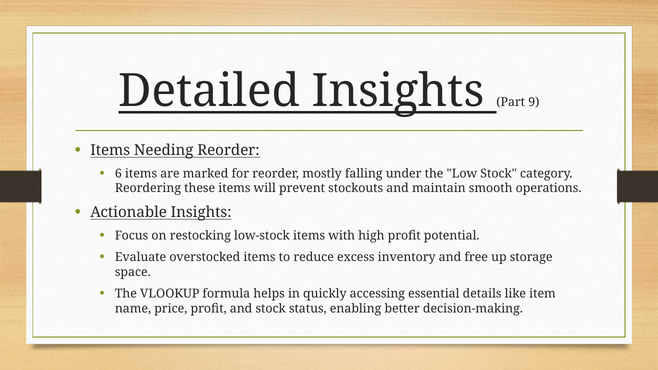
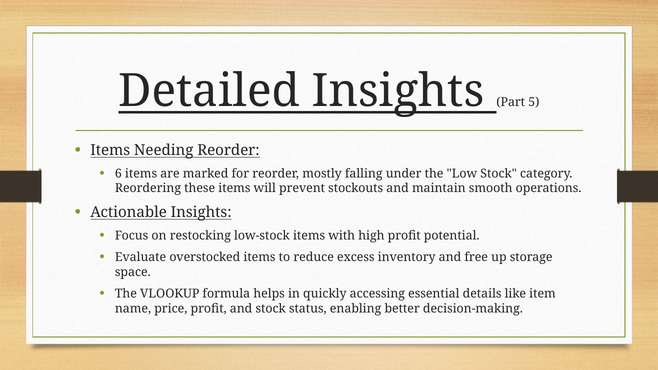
9: 9 -> 5
